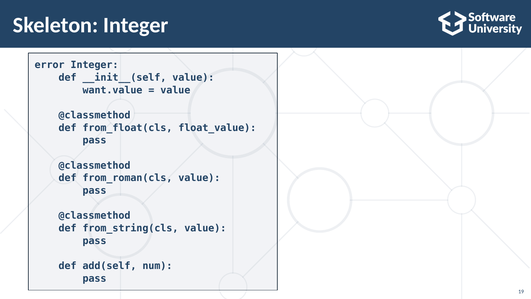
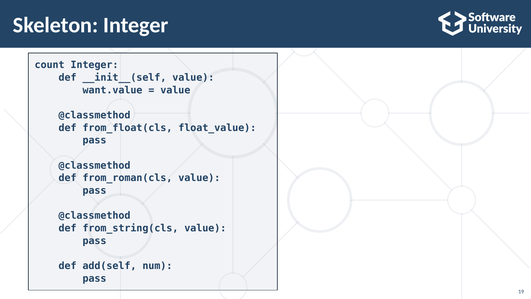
error: error -> count
